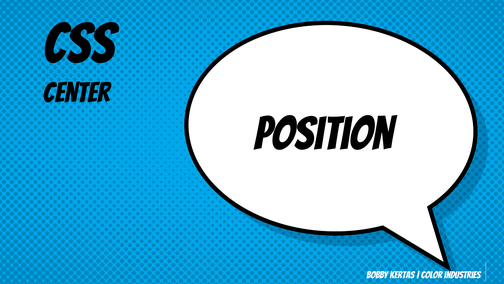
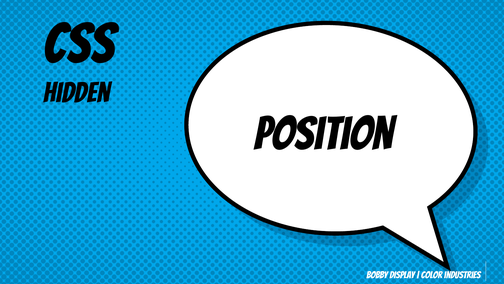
center: center -> hidden
kertas: kertas -> display
